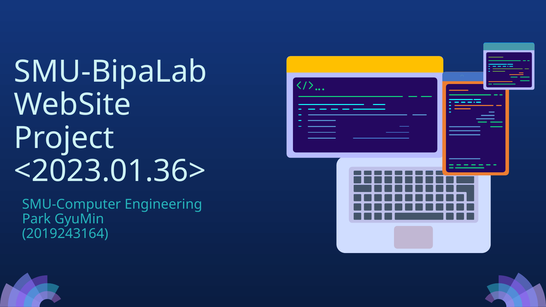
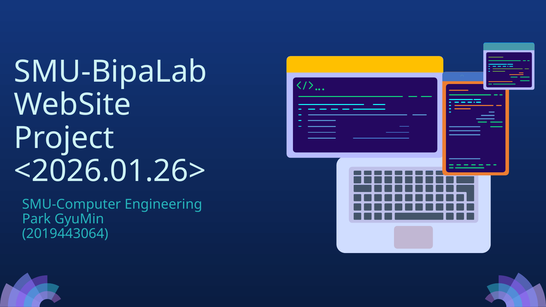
<2023.01.36>: <2023.01.36> -> <2026.01.26>
2019243164: 2019243164 -> 2019443064
